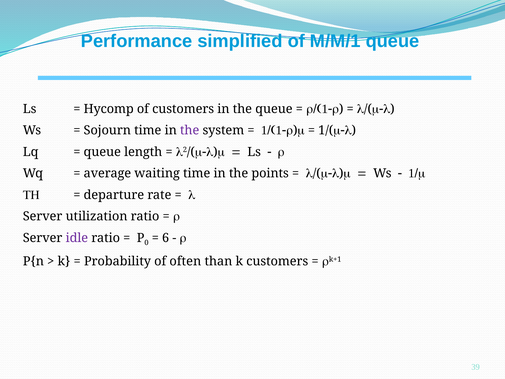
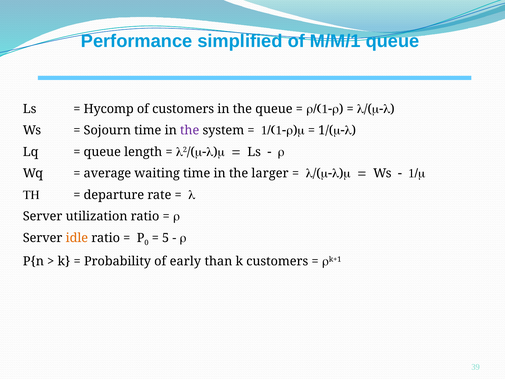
points: points -> larger
idle colour: purple -> orange
6: 6 -> 5
often: often -> early
